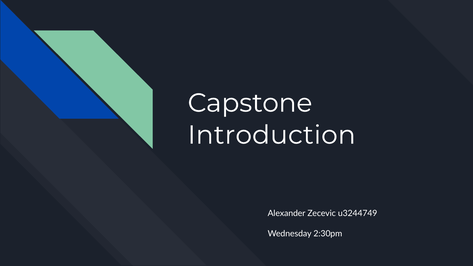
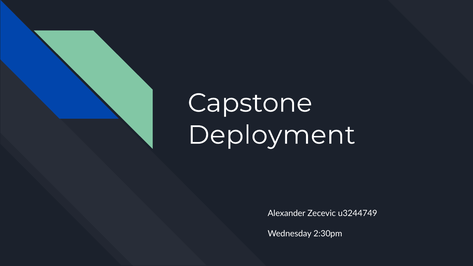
Introduction: Introduction -> Deployment
